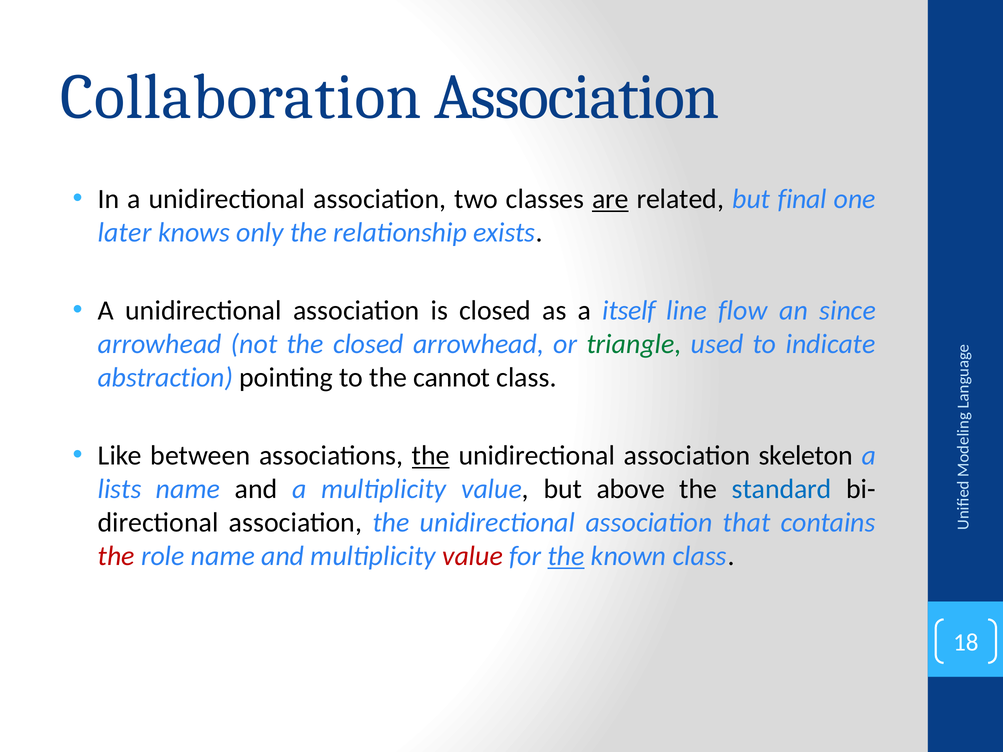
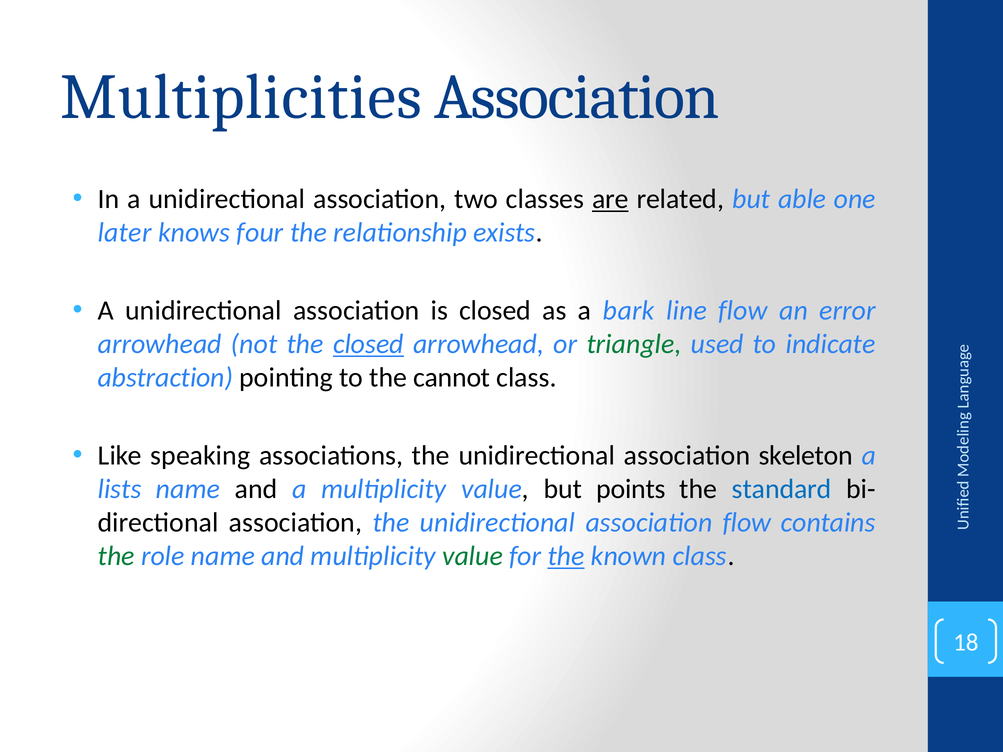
Collaboration: Collaboration -> Multiplicities
final: final -> able
only: only -> four
itself: itself -> bark
since: since -> error
closed at (368, 344) underline: none -> present
between: between -> speaking
the at (431, 456) underline: present -> none
above: above -> points
association that: that -> flow
the at (116, 556) colour: red -> green
value at (473, 556) colour: red -> green
